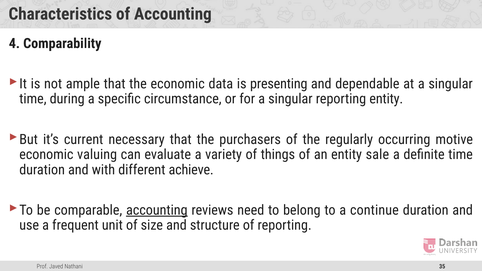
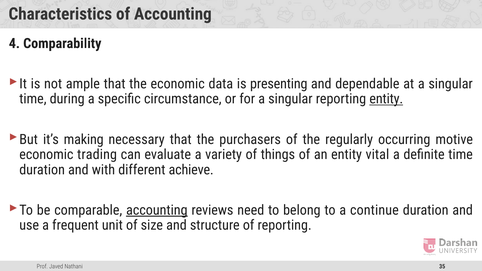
entity at (386, 99) underline: none -> present
current: current -> making
valuing: valuing -> trading
sale: sale -> vital
